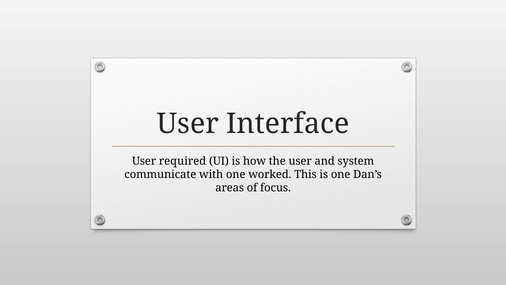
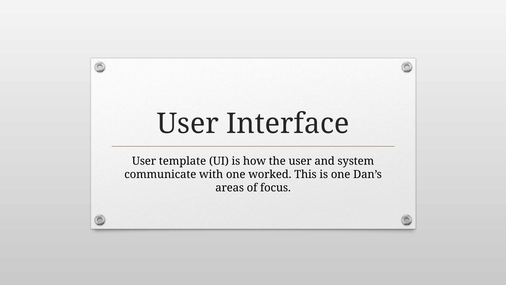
required: required -> template
